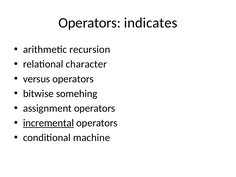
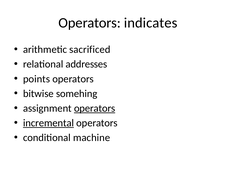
recursion: recursion -> sacrificed
character: character -> addresses
versus: versus -> points
operators at (95, 108) underline: none -> present
